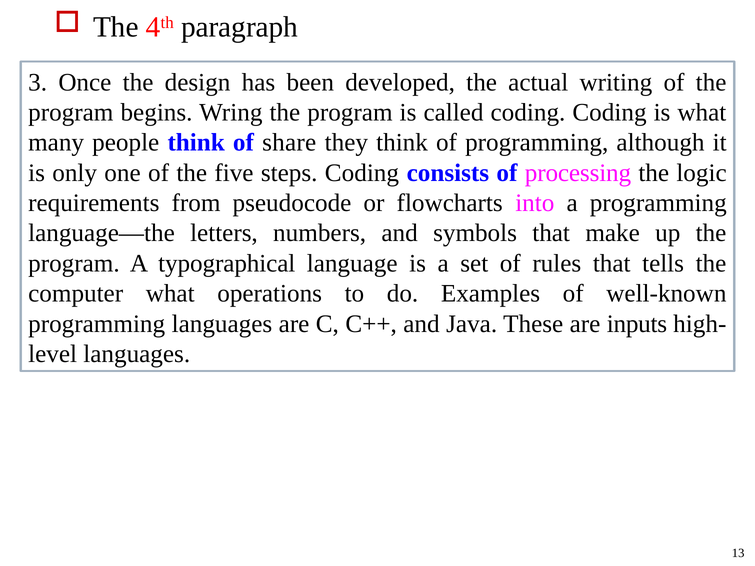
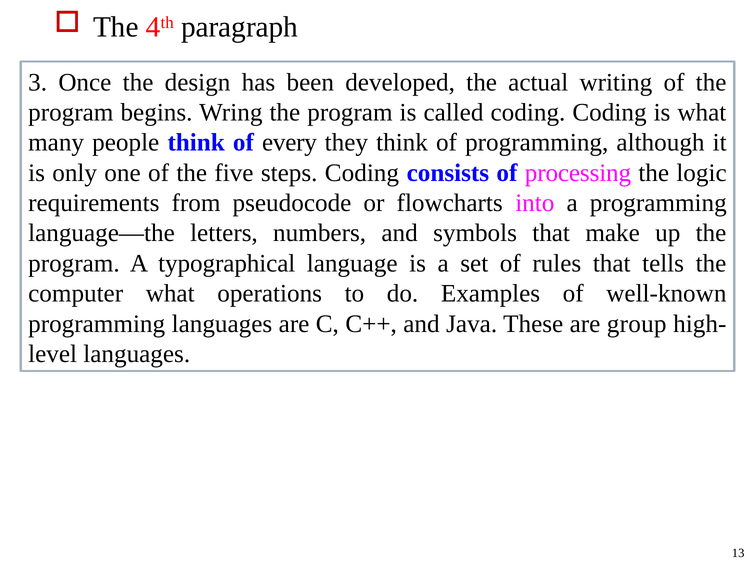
share: share -> every
inputs: inputs -> group
